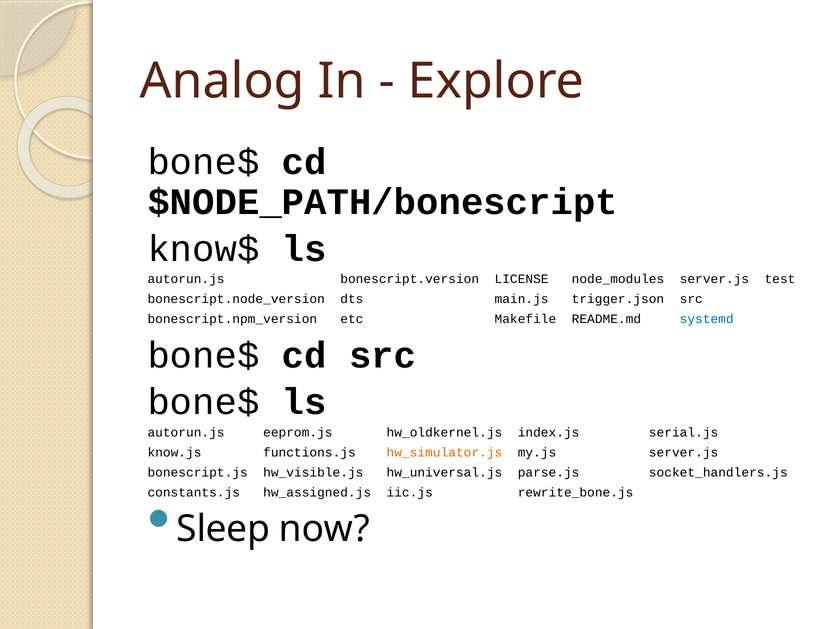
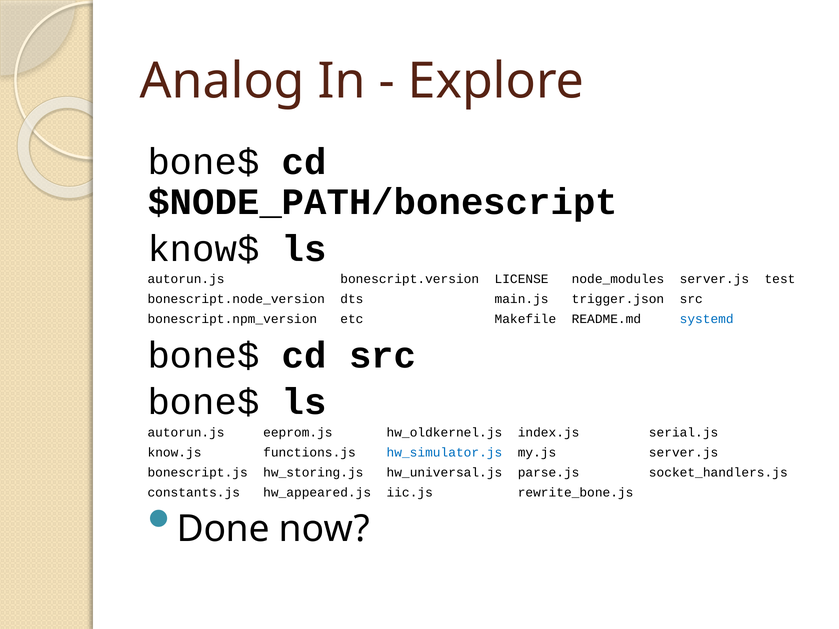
hw_simulator.js colour: orange -> blue
hw_visible.js: hw_visible.js -> hw_storing.js
hw_assigned.js: hw_assigned.js -> hw_appeared.js
Sleep: Sleep -> Done
